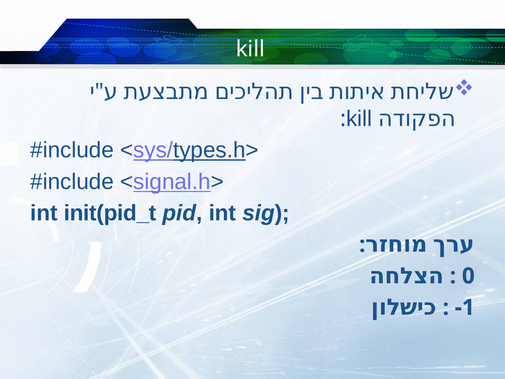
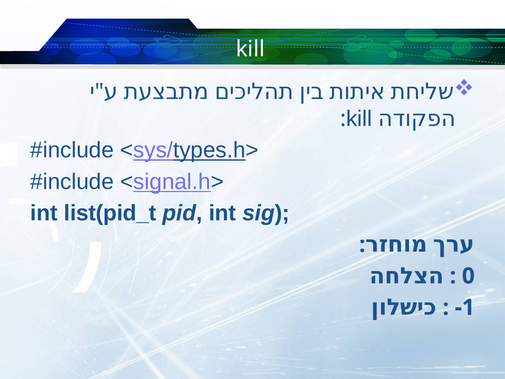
init(pid_t: init(pid_t -> list(pid_t
